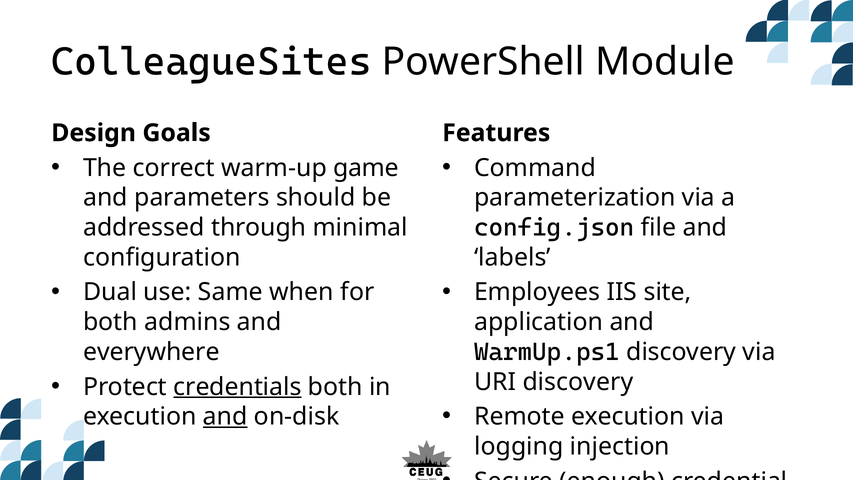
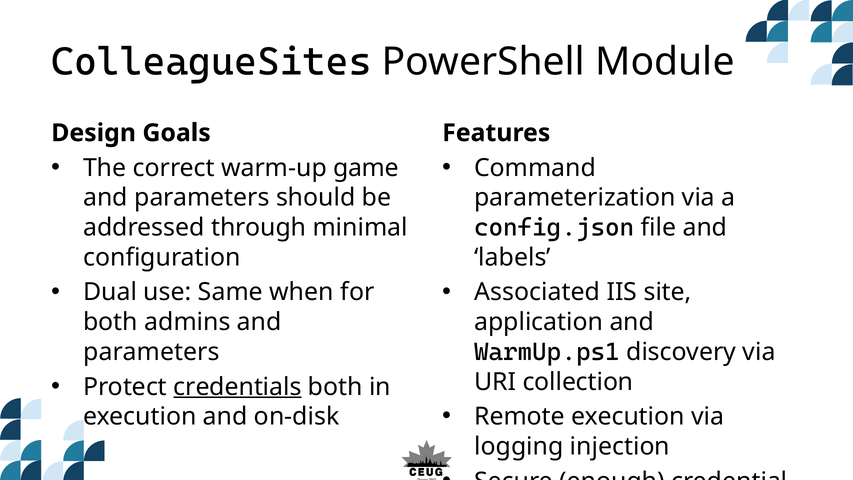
Employees: Employees -> Associated
everywhere at (151, 352): everywhere -> parameters
URI discovery: discovery -> collection
and at (225, 417) underline: present -> none
